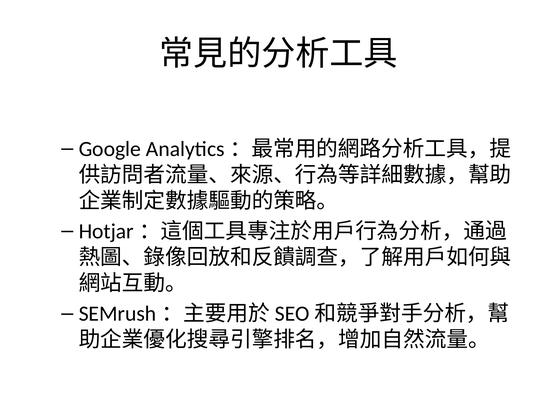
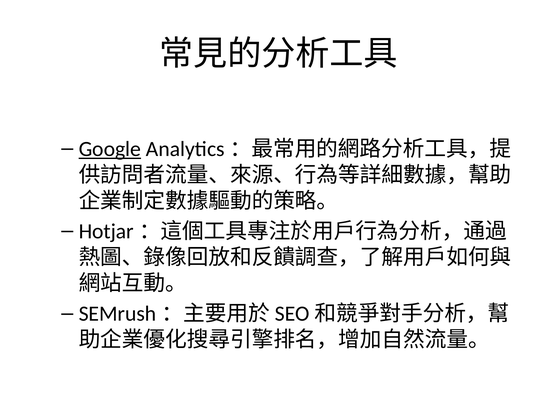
Google underline: none -> present
